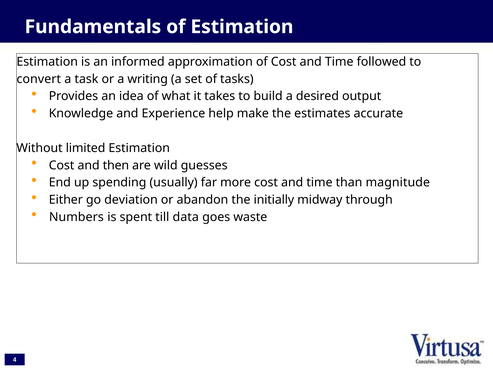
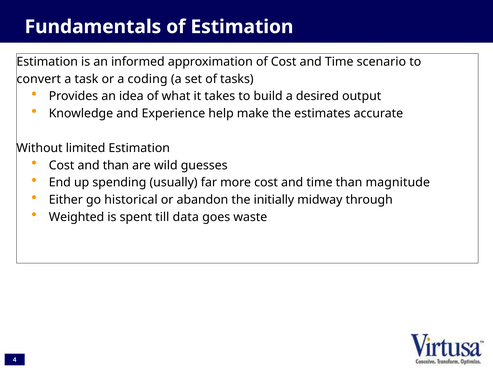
followed: followed -> scenario
writing: writing -> coding
and then: then -> than
deviation: deviation -> historical
Numbers: Numbers -> Weighted
